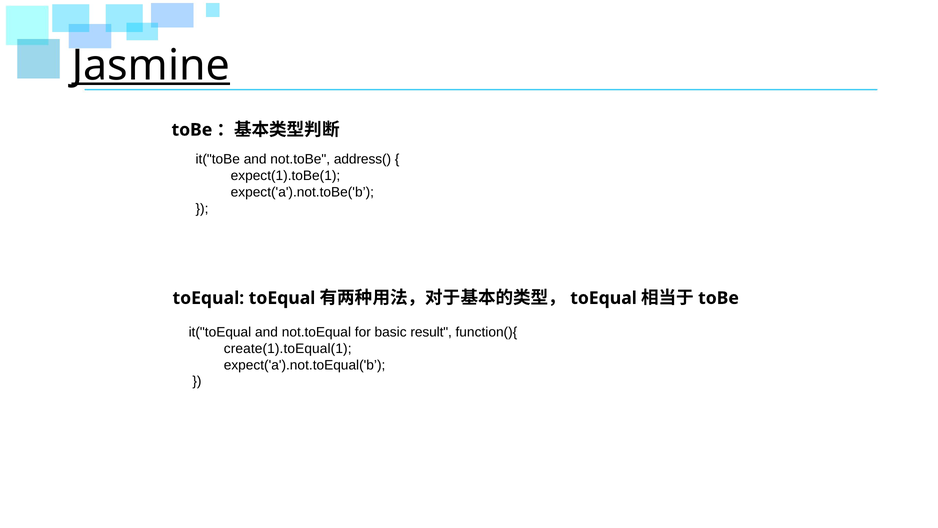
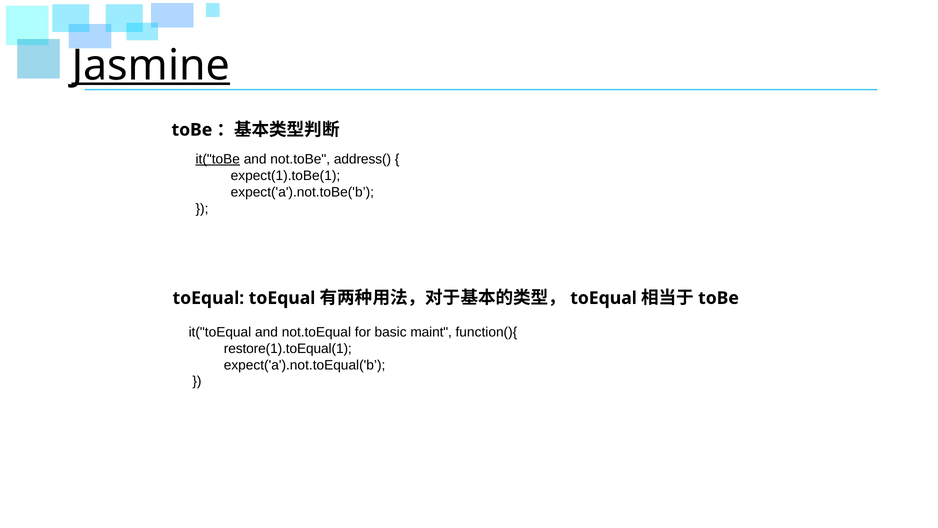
it("toBe underline: none -> present
result: result -> maint
create(1).toEqual(1: create(1).toEqual(1 -> restore(1).toEqual(1
